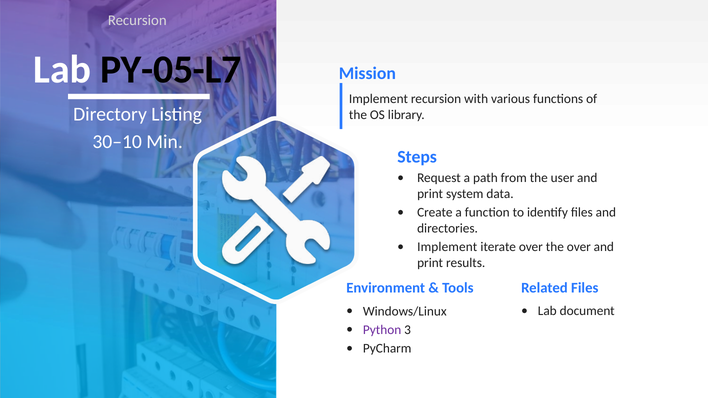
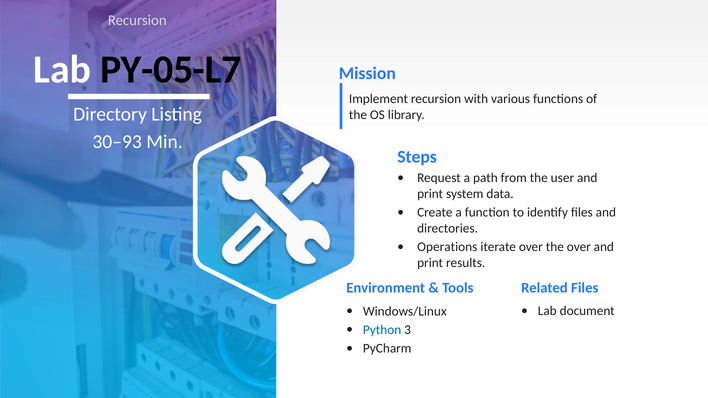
30–10: 30–10 -> 30–93
Implement at (447, 247): Implement -> Operations
Python colour: purple -> blue
